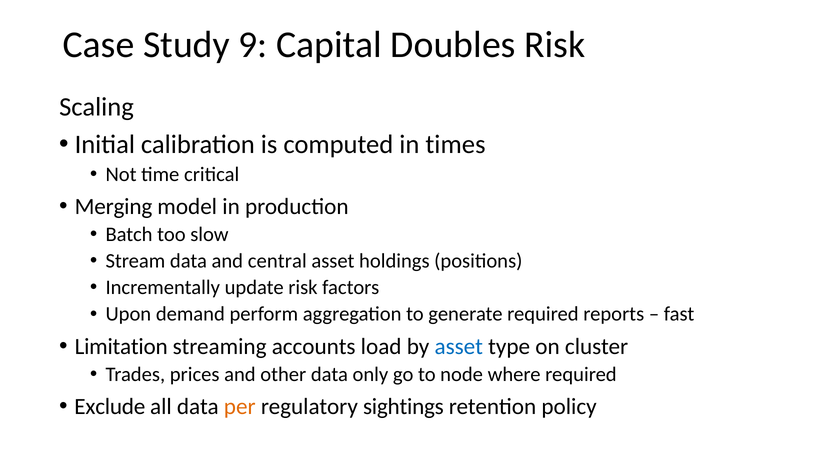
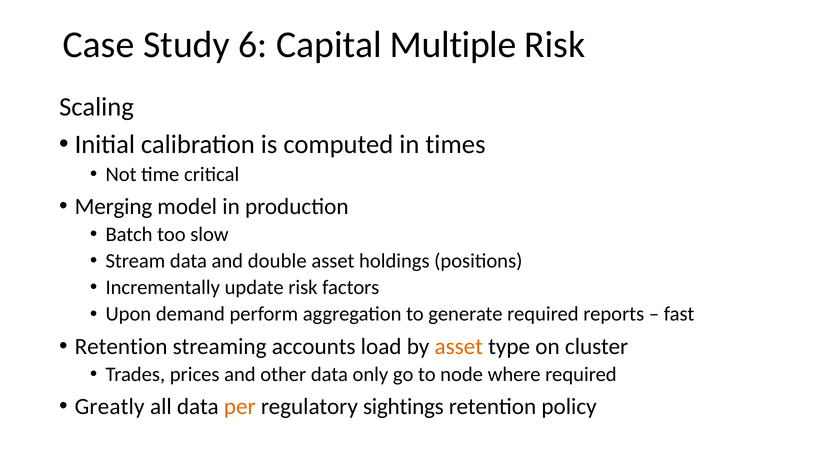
9: 9 -> 6
Doubles: Doubles -> Multiple
central: central -> double
Limitation at (121, 346): Limitation -> Retention
asset at (459, 346) colour: blue -> orange
Exclude: Exclude -> Greatly
